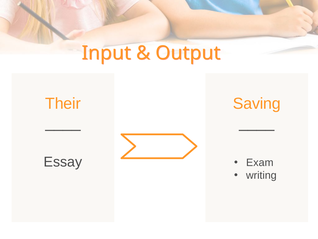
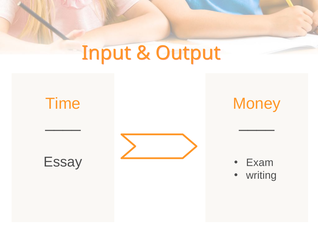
Their: Their -> Time
Saving: Saving -> Money
